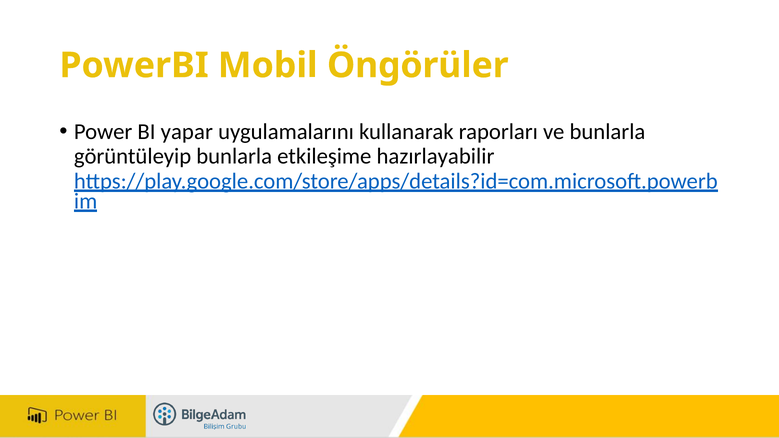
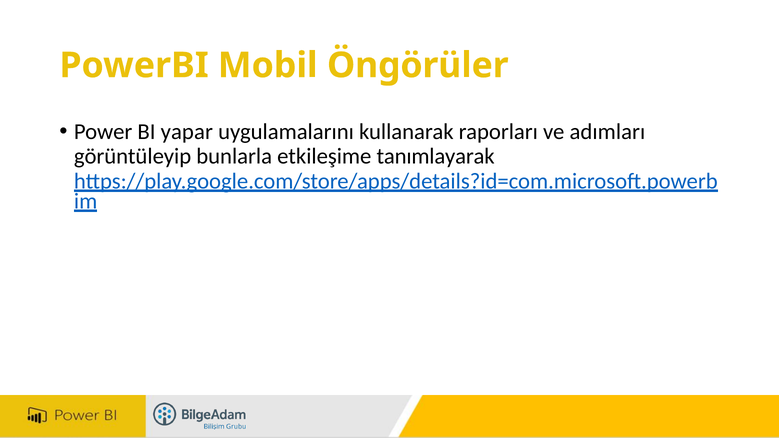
ve bunlarla: bunlarla -> adımları
hazırlayabilir: hazırlayabilir -> tanımlayarak
